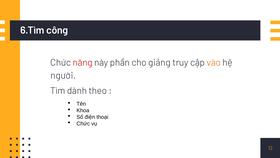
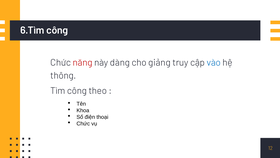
phần: phần -> dàng
vào colour: orange -> blue
người: người -> thông
dành at (77, 91): dành -> công
